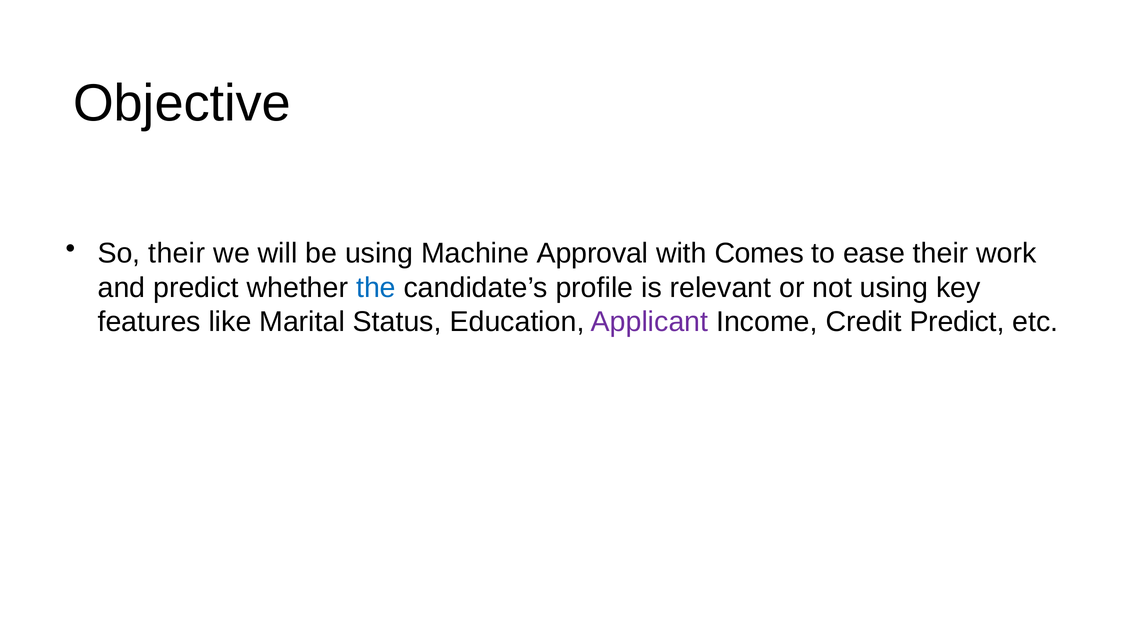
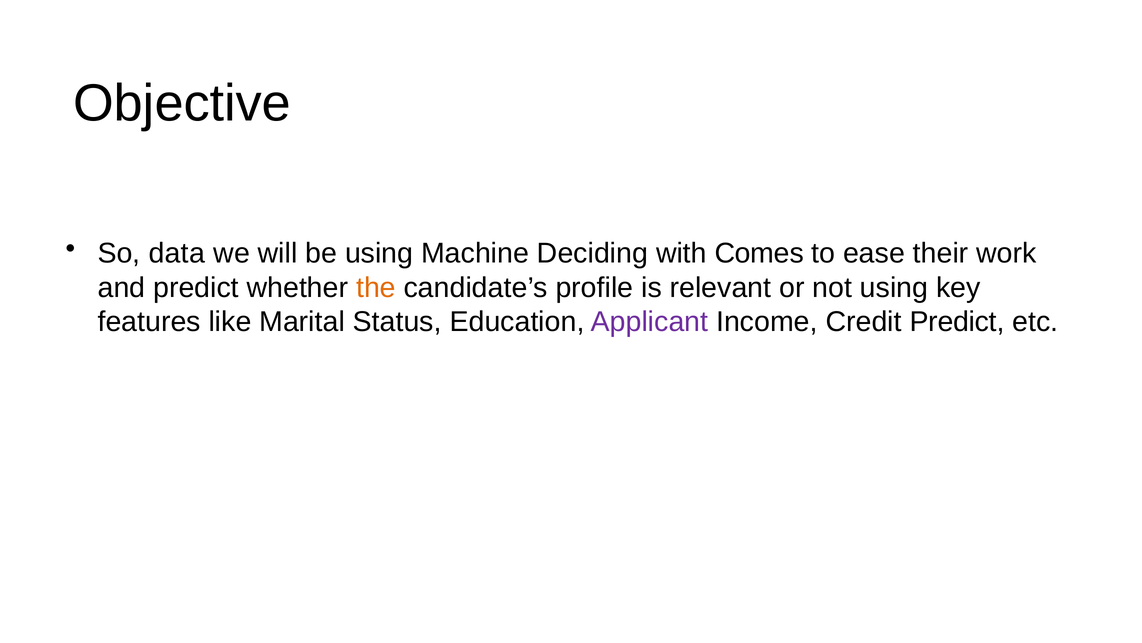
So their: their -> data
Approval: Approval -> Deciding
the colour: blue -> orange
